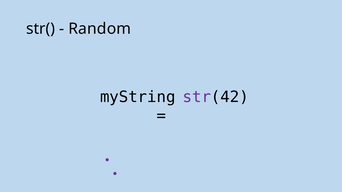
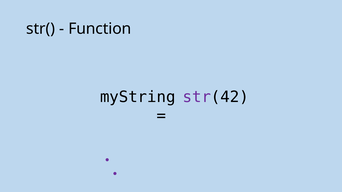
Random: Random -> Function
